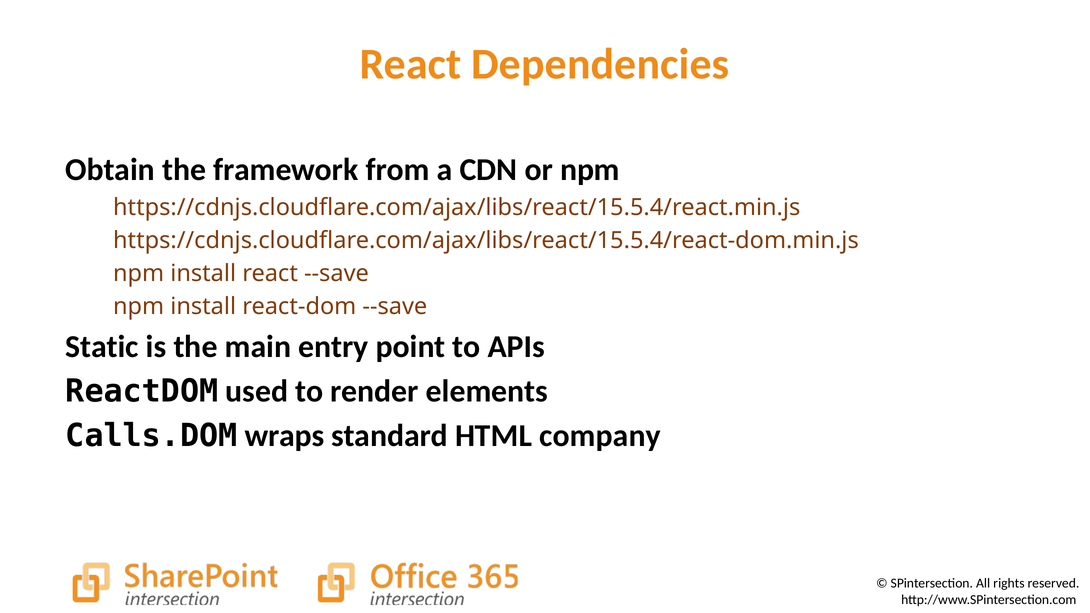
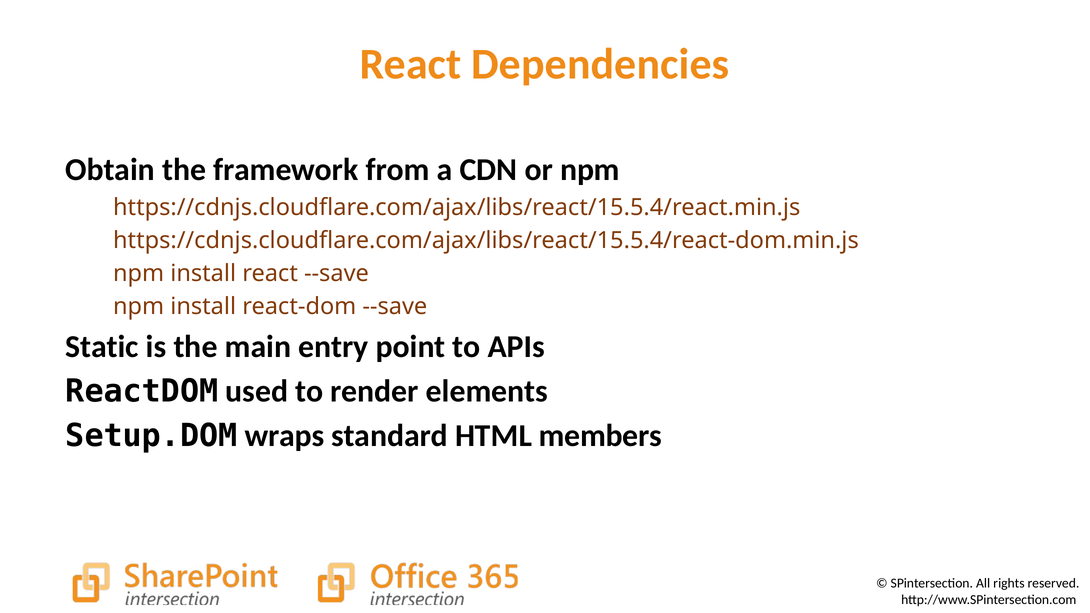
Calls.DOM: Calls.DOM -> Setup.DOM
company: company -> members
